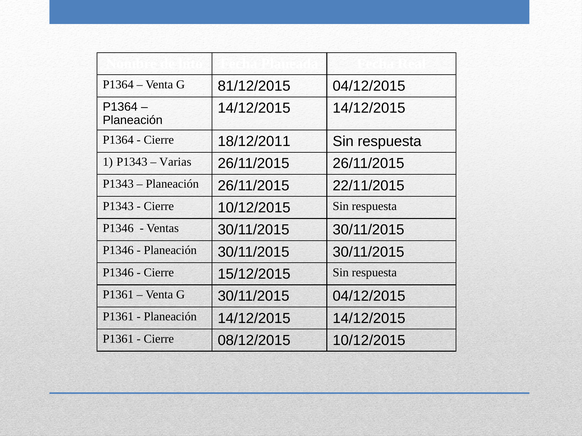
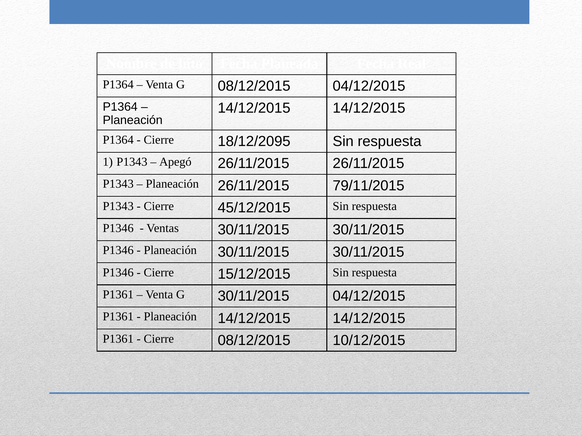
G 81/12/2015: 81/12/2015 -> 08/12/2015
18/12/2011: 18/12/2011 -> 18/12/2095
Varias: Varias -> Apegó
22/11/2015: 22/11/2015 -> 79/11/2015
Cierre 10/12/2015: 10/12/2015 -> 45/12/2015
